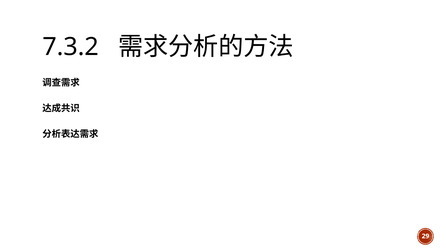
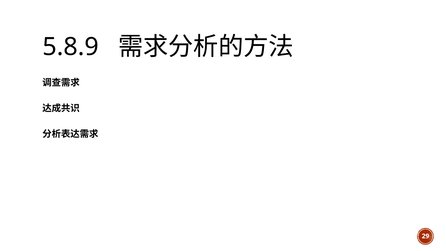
7.3.2: 7.3.2 -> 5.8.9
